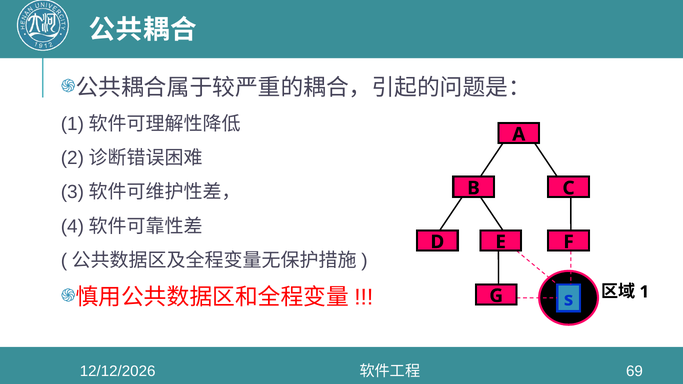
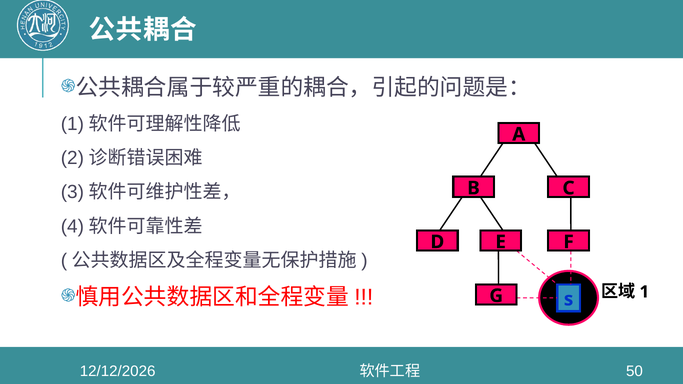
69: 69 -> 50
